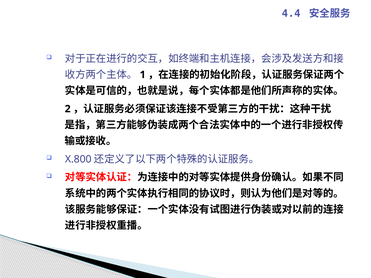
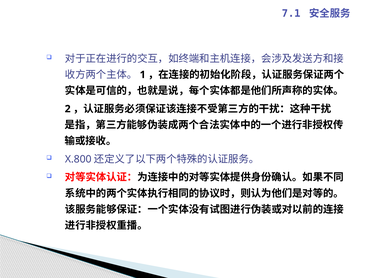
4.4: 4.4 -> 7.1
